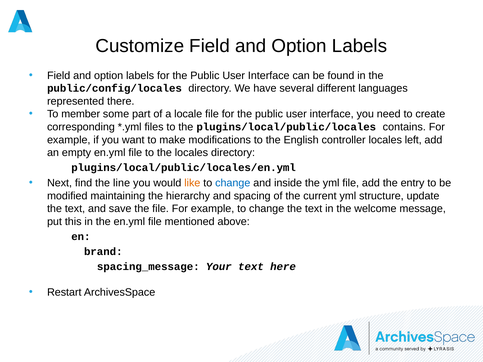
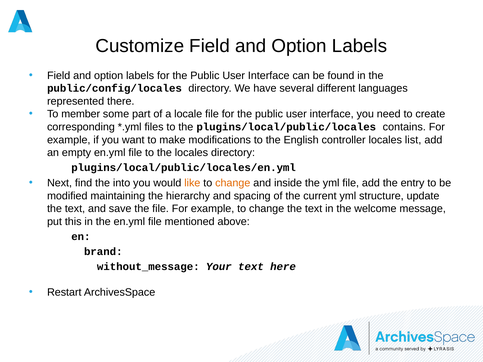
left: left -> list
line: line -> into
change at (233, 183) colour: blue -> orange
spacing_message: spacing_message -> without_message
